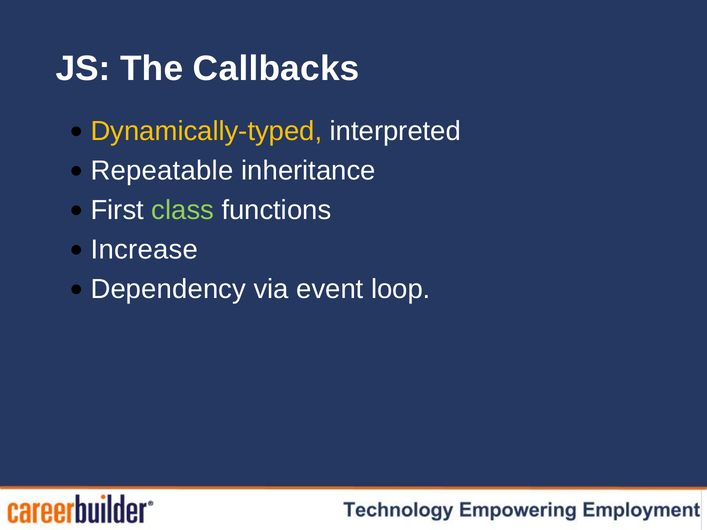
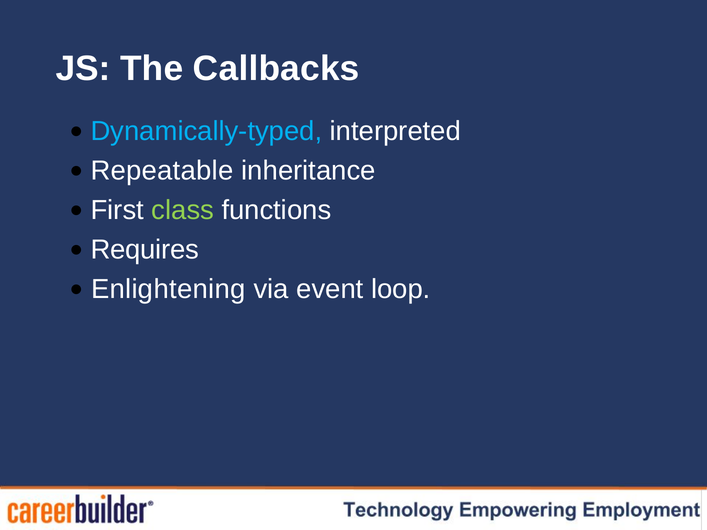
Dynamically-typed colour: yellow -> light blue
Increase: Increase -> Requires
Dependency: Dependency -> Enlightening
